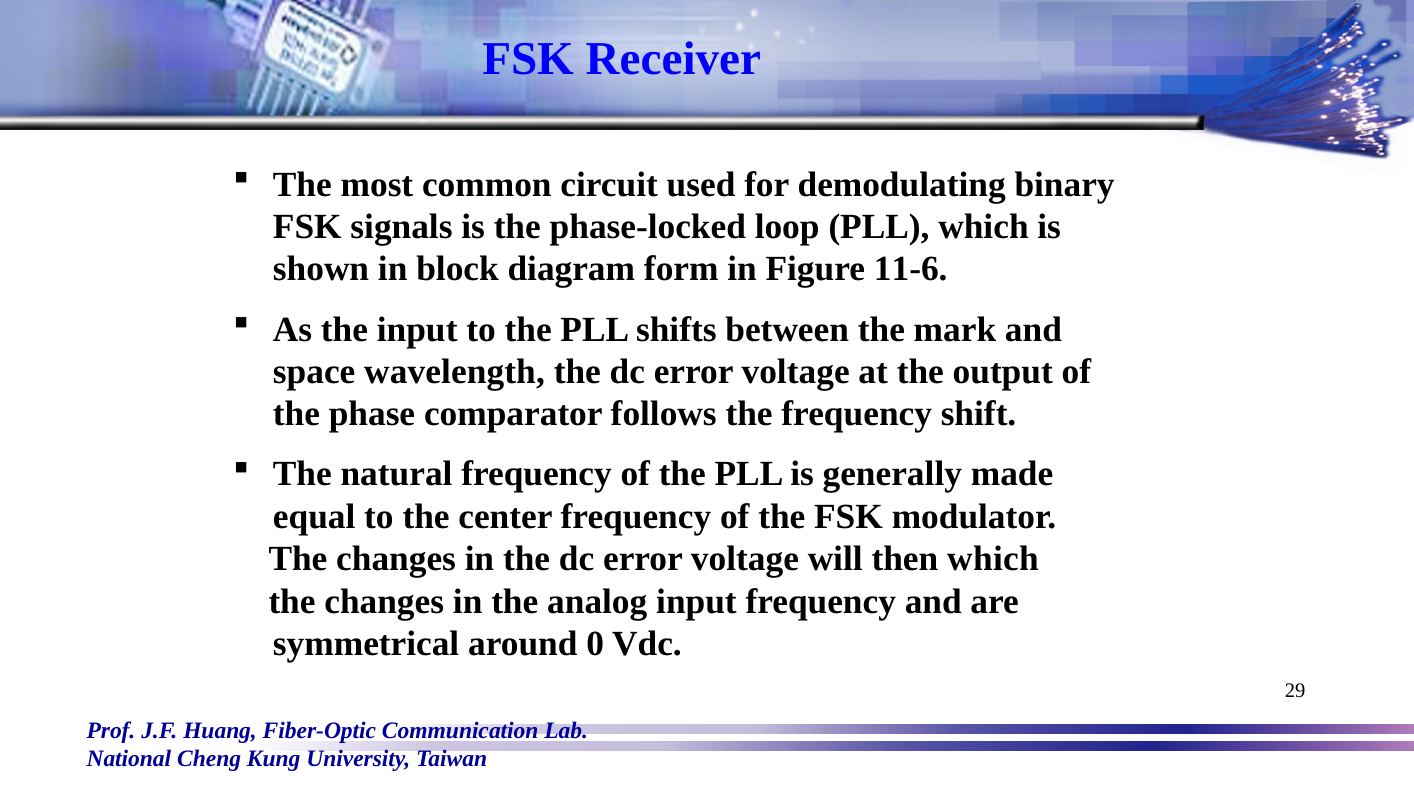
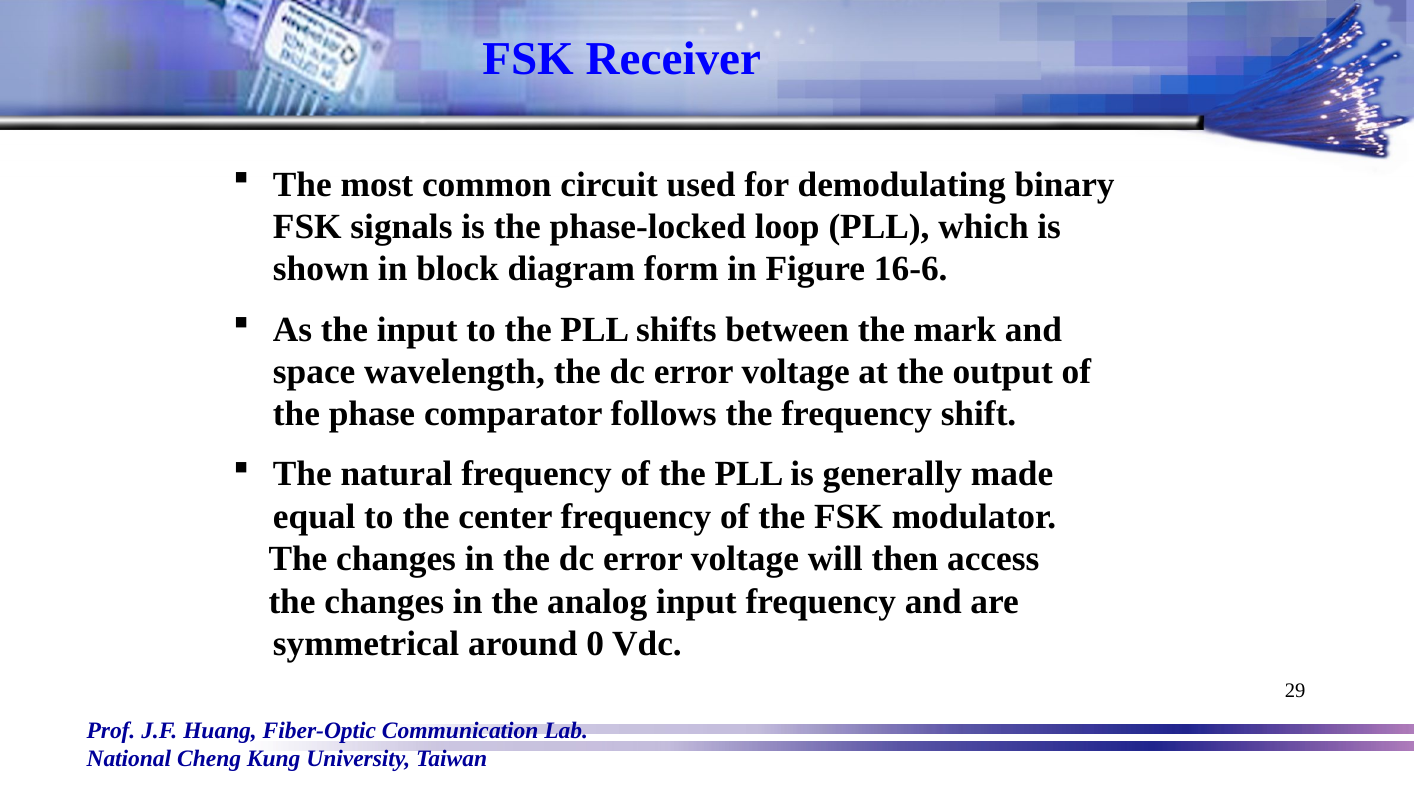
11-6: 11-6 -> 16-6
then which: which -> access
